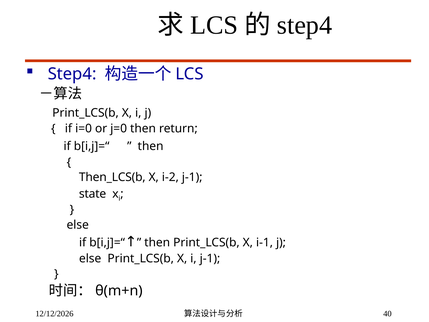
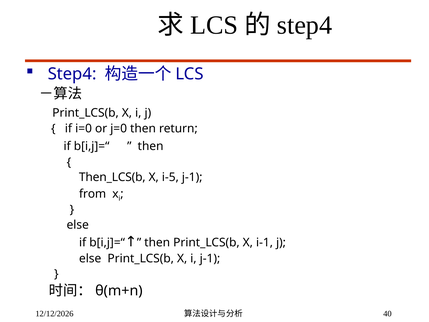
i-2: i-2 -> i-5
state: state -> from
